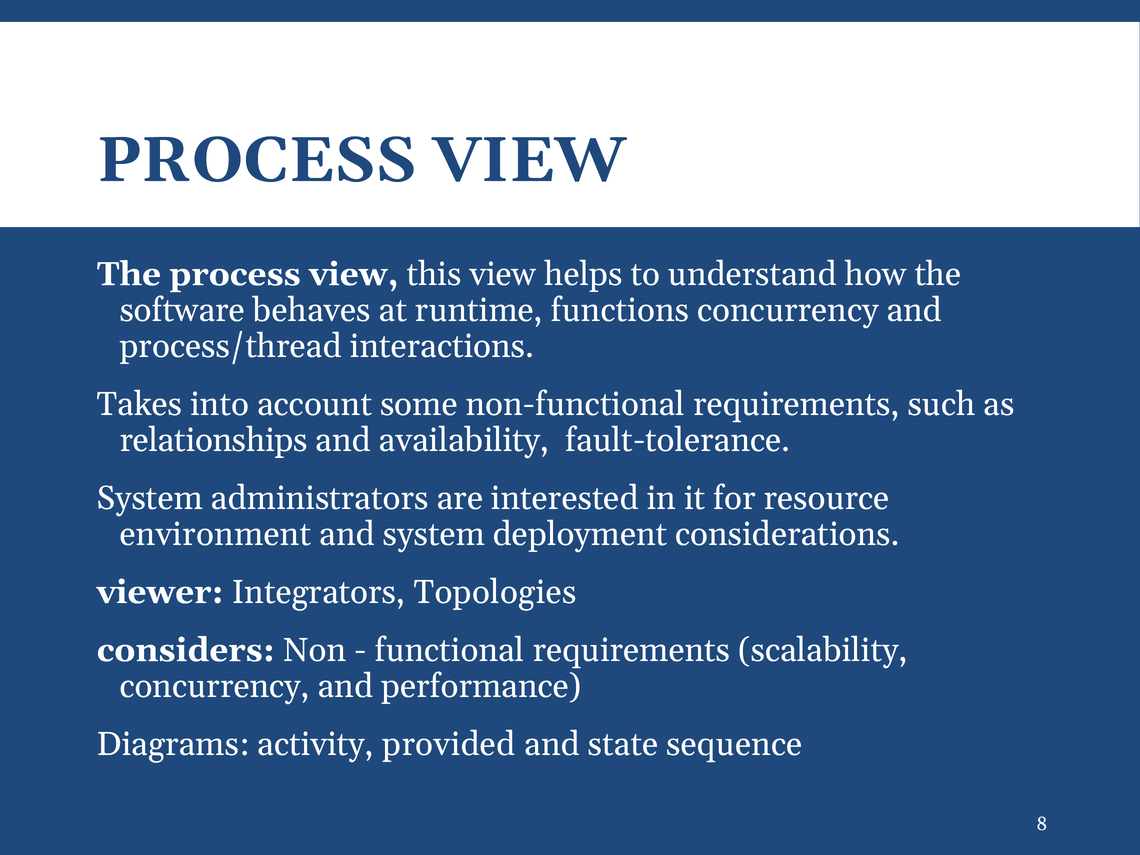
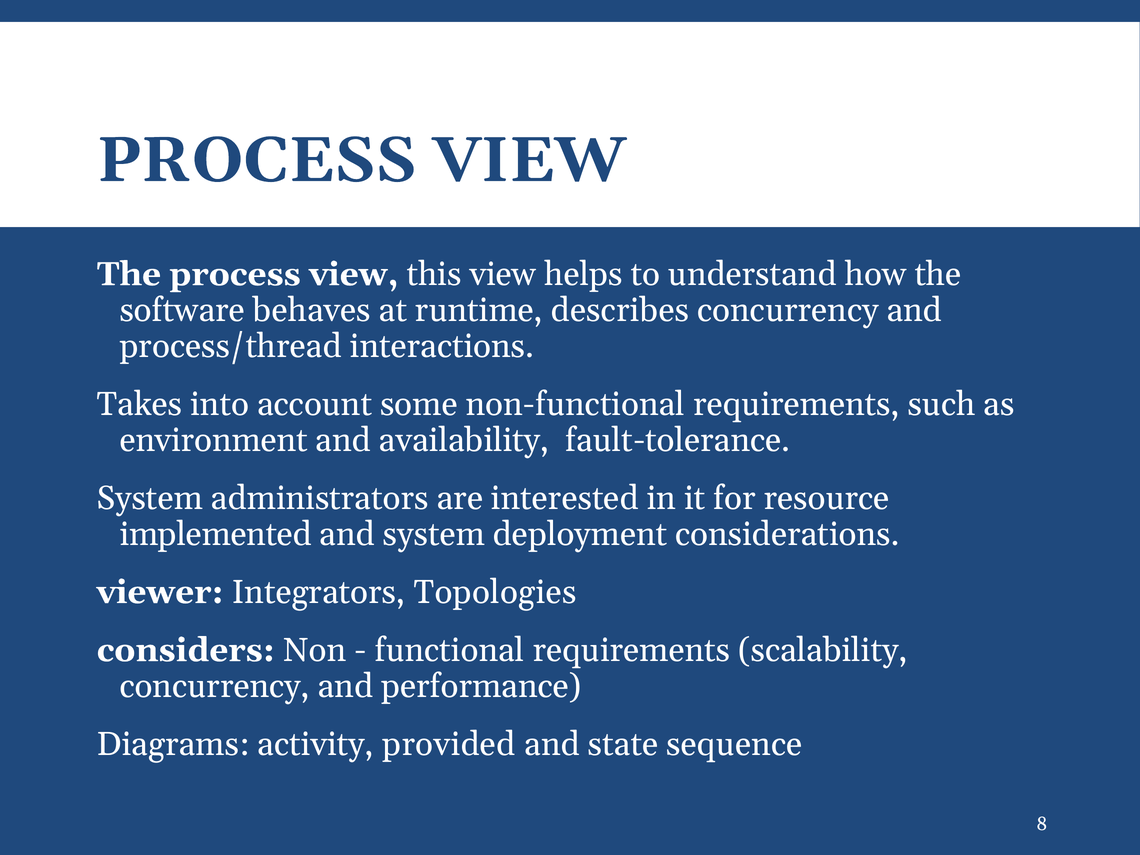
functions: functions -> describes
relationships: relationships -> environment
environment: environment -> implemented
